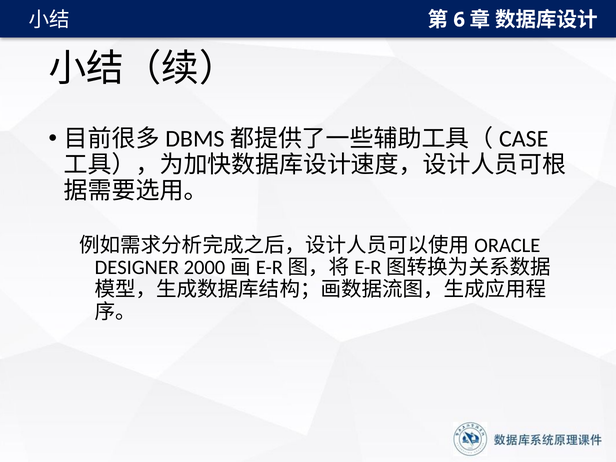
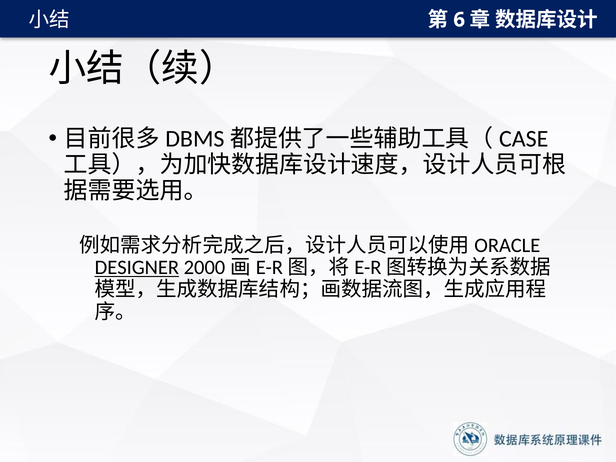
DESIGNER underline: none -> present
